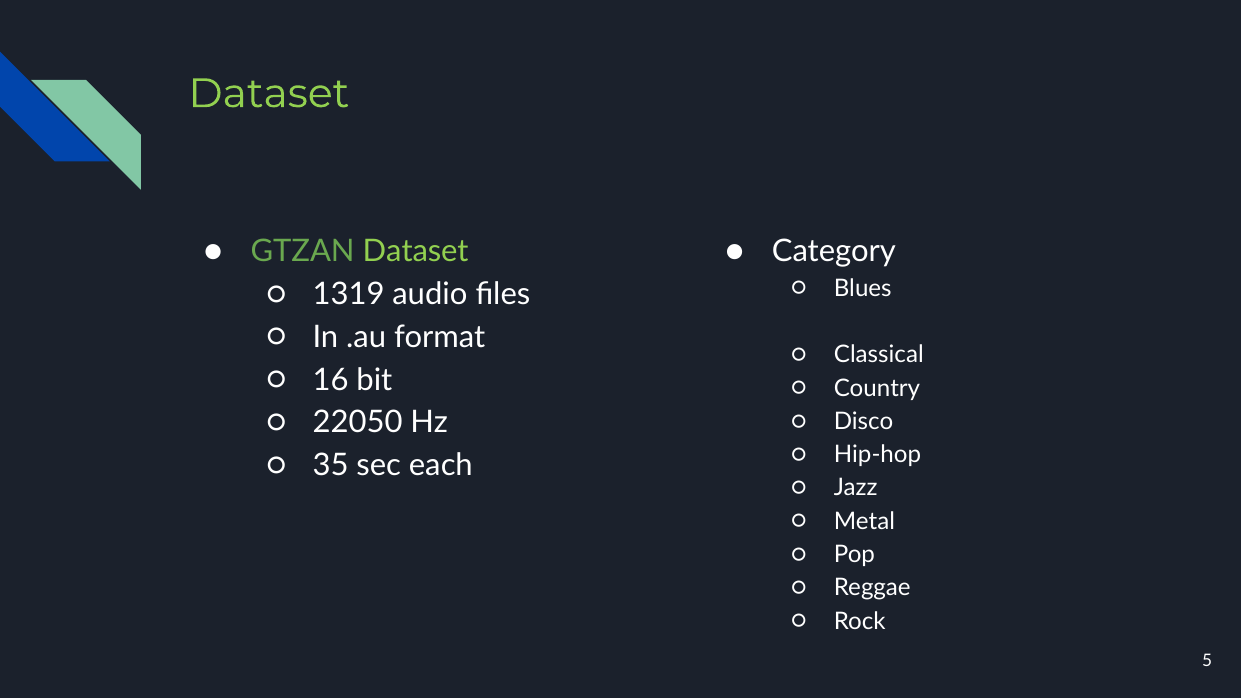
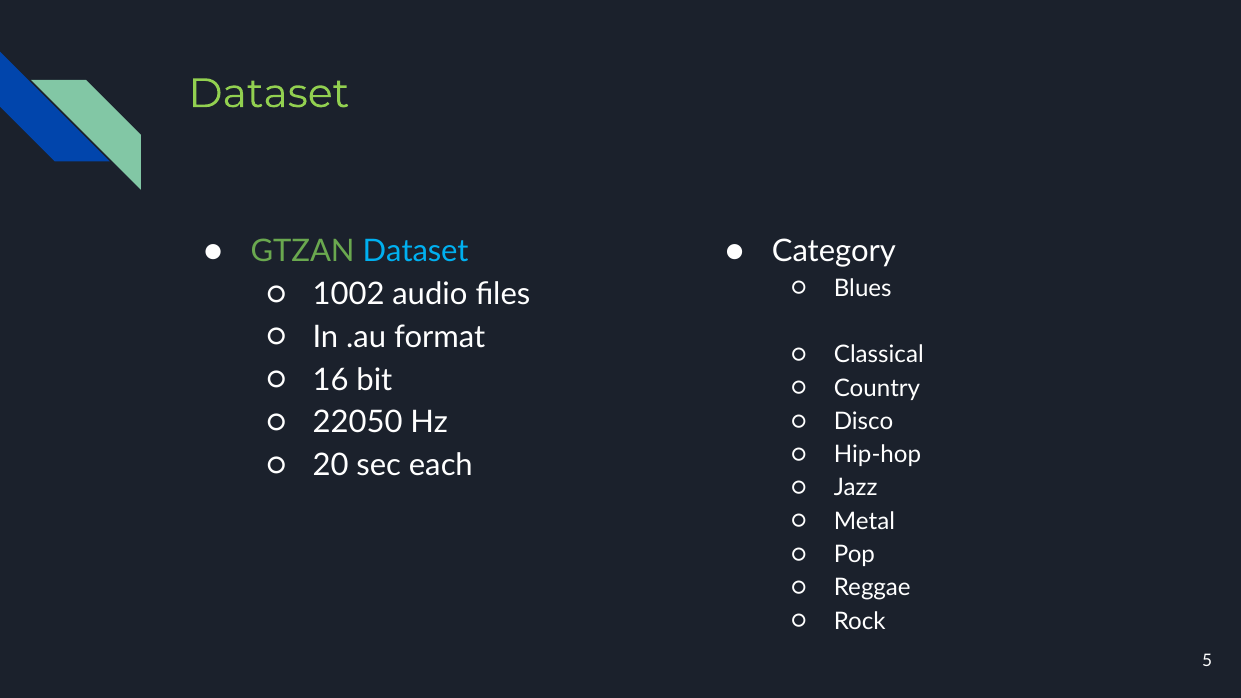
Dataset at (416, 251) colour: light green -> light blue
1319: 1319 -> 1002
35: 35 -> 20
